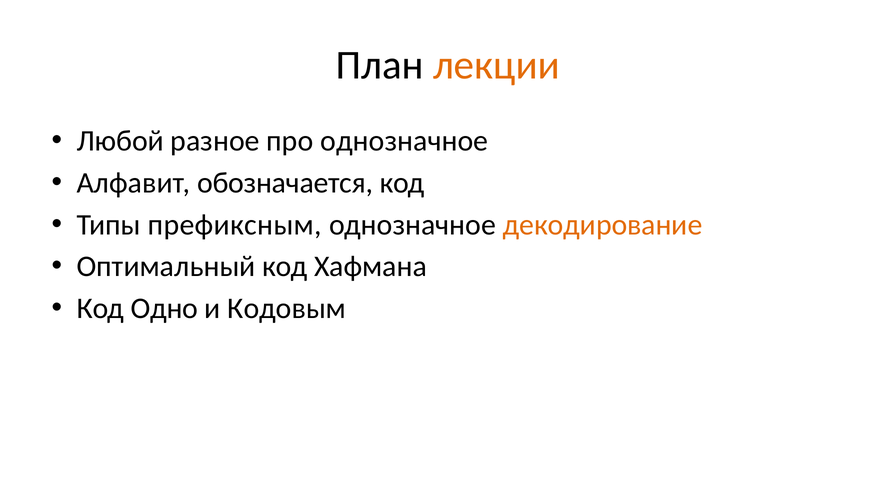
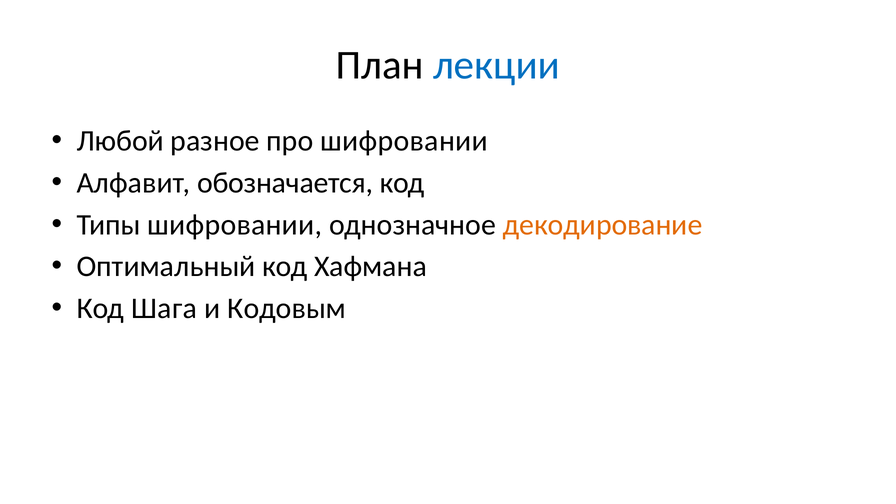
лекции colour: orange -> blue
про однозначное: однозначное -> шифровании
Типы префиксным: префиксным -> шифровании
Одно: Одно -> Шага
